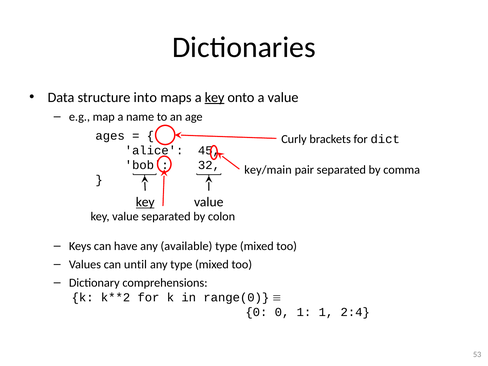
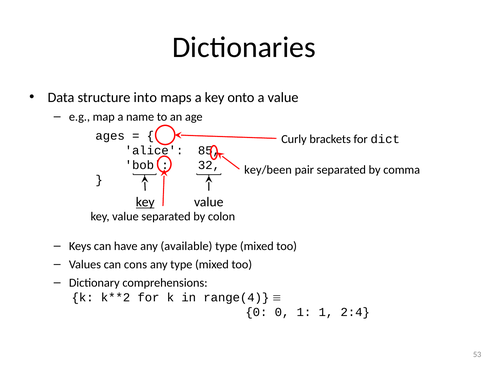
key at (215, 97) underline: present -> none
45: 45 -> 85
key/main: key/main -> key/been
until: until -> cons
range(0: range(0 -> range(4
